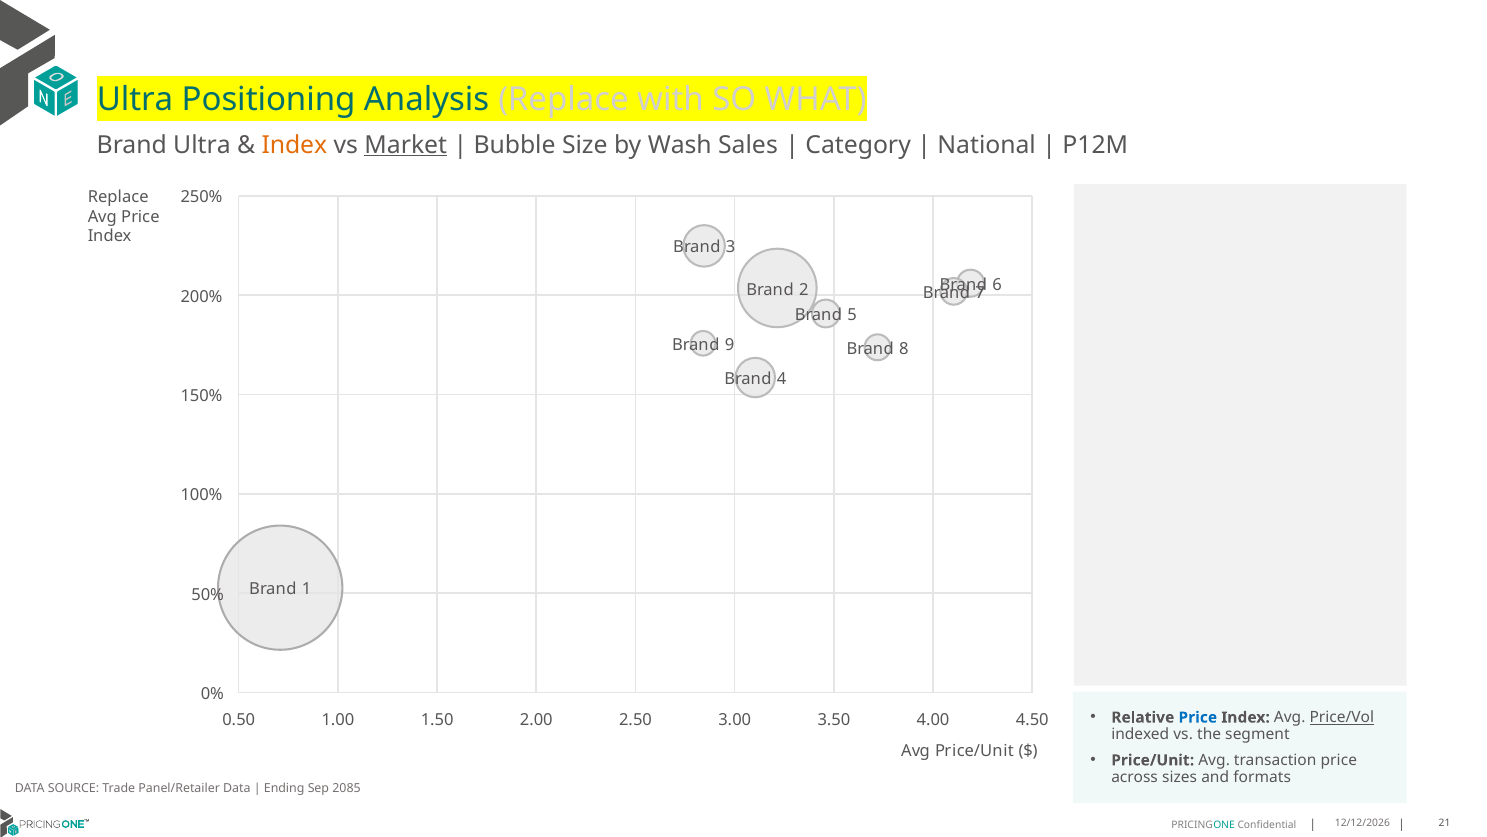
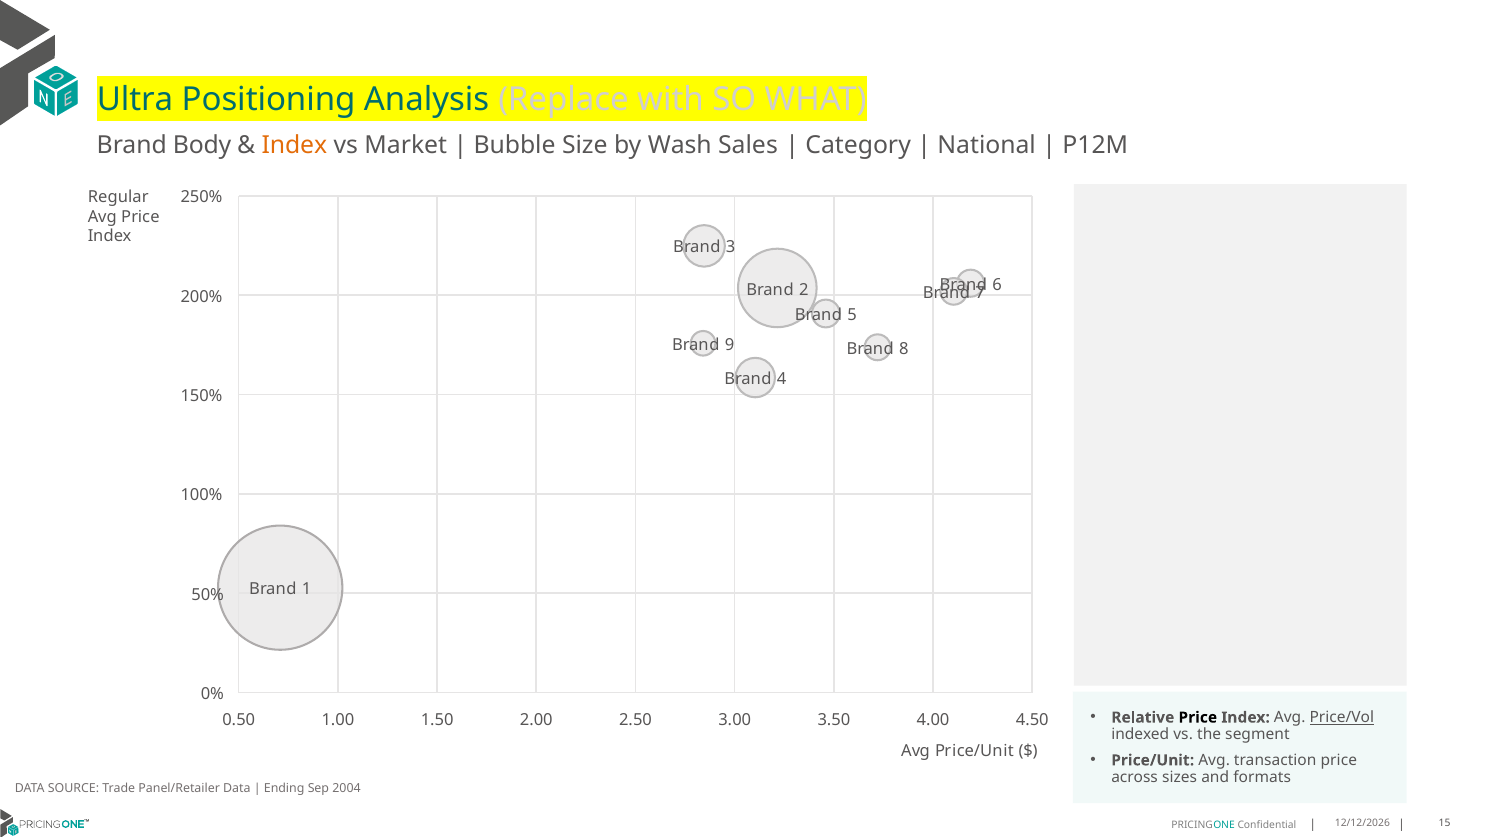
Brand Ultra: Ultra -> Body
Market underline: present -> none
Replace at (118, 197): Replace -> Regular
Price at (1198, 717) colour: blue -> black
2085: 2085 -> 2004
21: 21 -> 15
